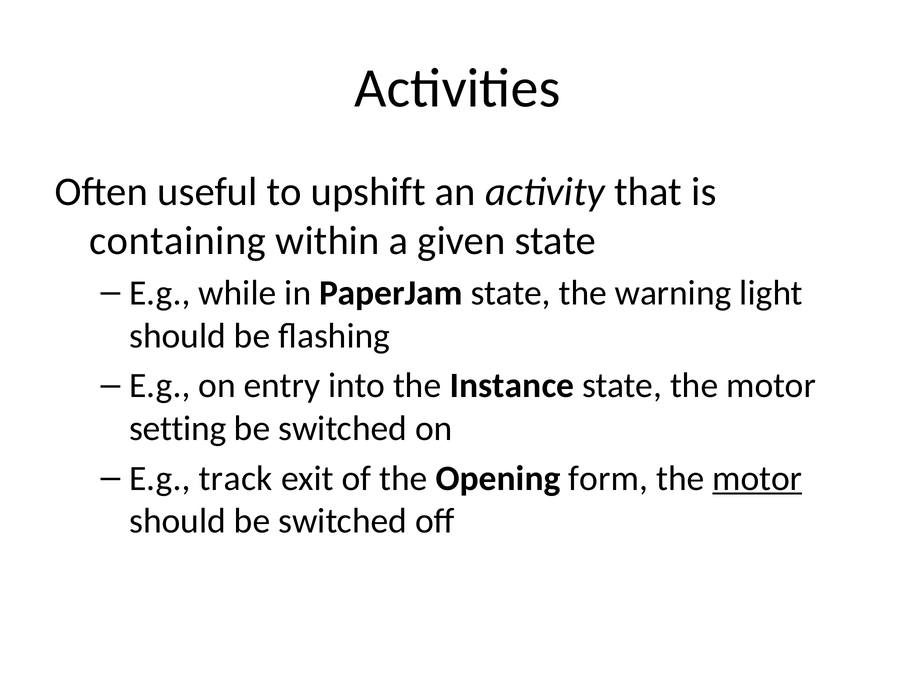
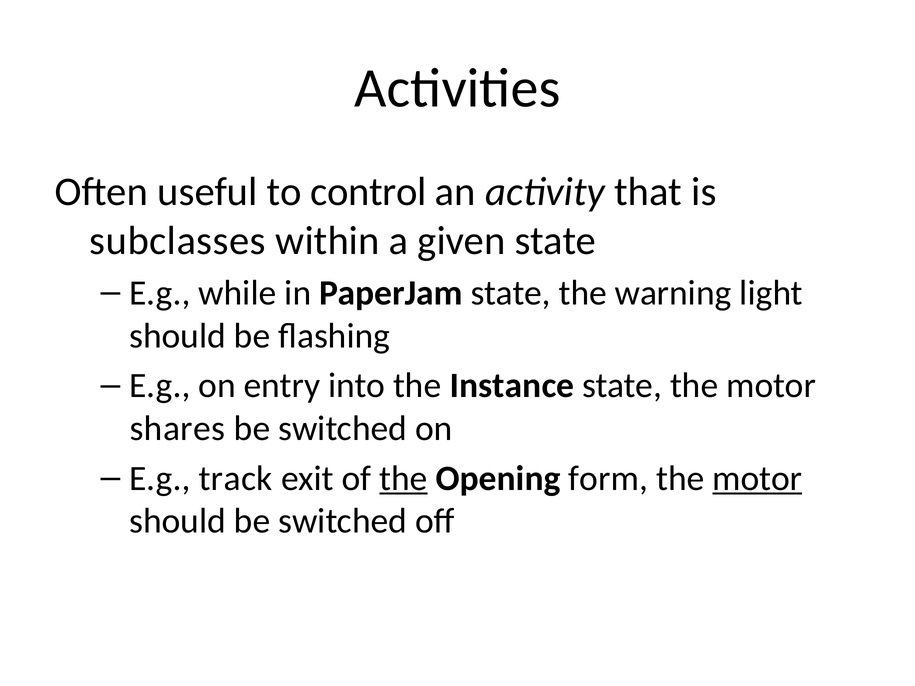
upshift: upshift -> control
containing: containing -> subclasses
setting: setting -> shares
the at (403, 478) underline: none -> present
